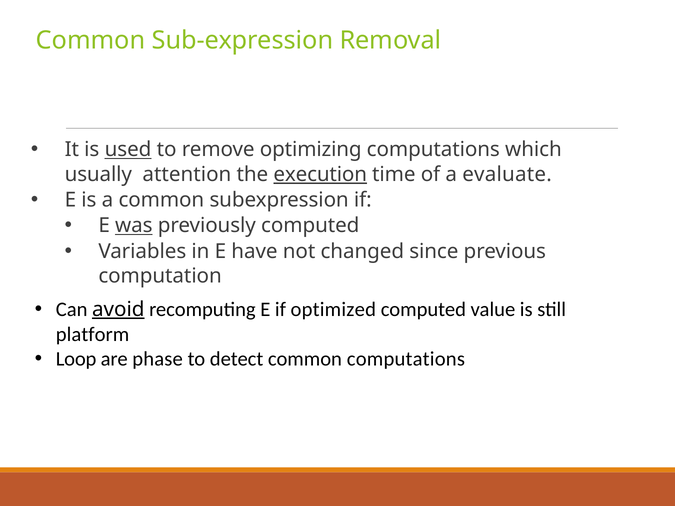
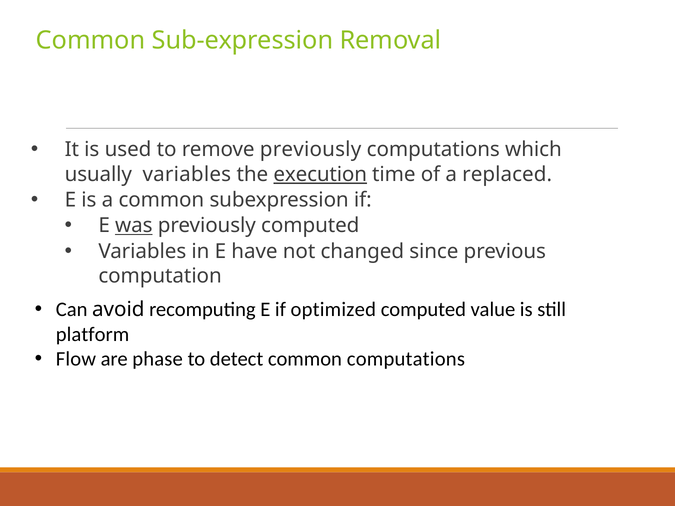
used underline: present -> none
remove optimizing: optimizing -> previously
usually attention: attention -> variables
evaluate: evaluate -> replaced
avoid underline: present -> none
Loop: Loop -> Flow
